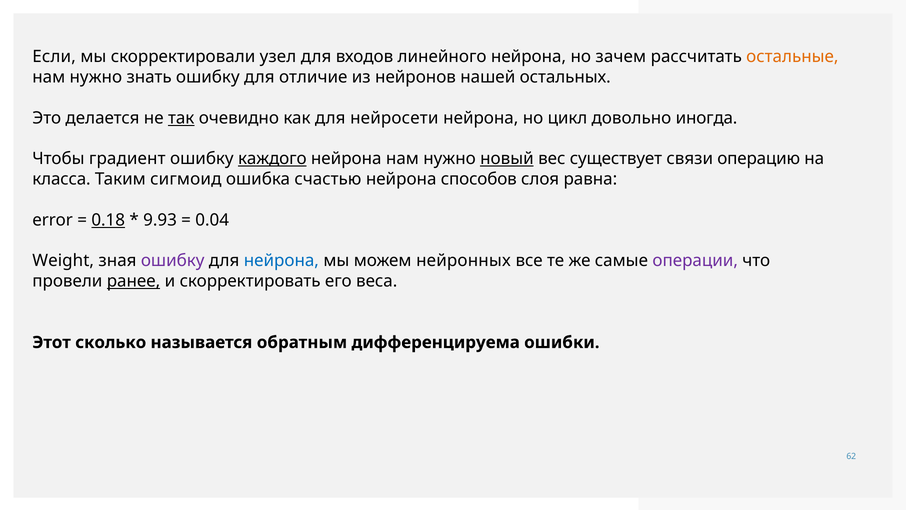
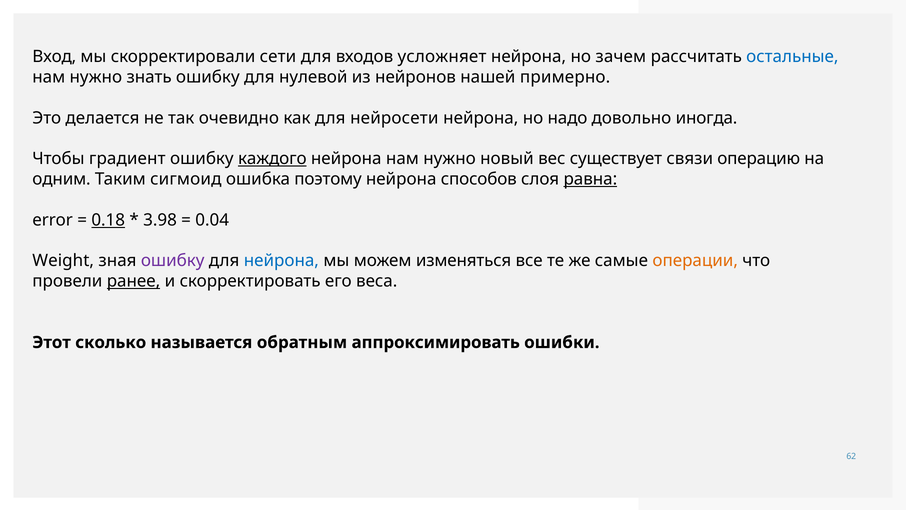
Если: Если -> Вход
узел: узел -> сети
линейного: линейного -> усложняет
остальные colour: orange -> blue
отличие: отличие -> нулевой
остальных: остальных -> примерно
так underline: present -> none
цикл: цикл -> надо
новый underline: present -> none
класса: класса -> одним
счастью: счастью -> поэтому
равна underline: none -> present
9.93: 9.93 -> 3.98
нейронных: нейронных -> изменяться
операции colour: purple -> orange
дифференцируема: дифференцируема -> аппроксимировать
